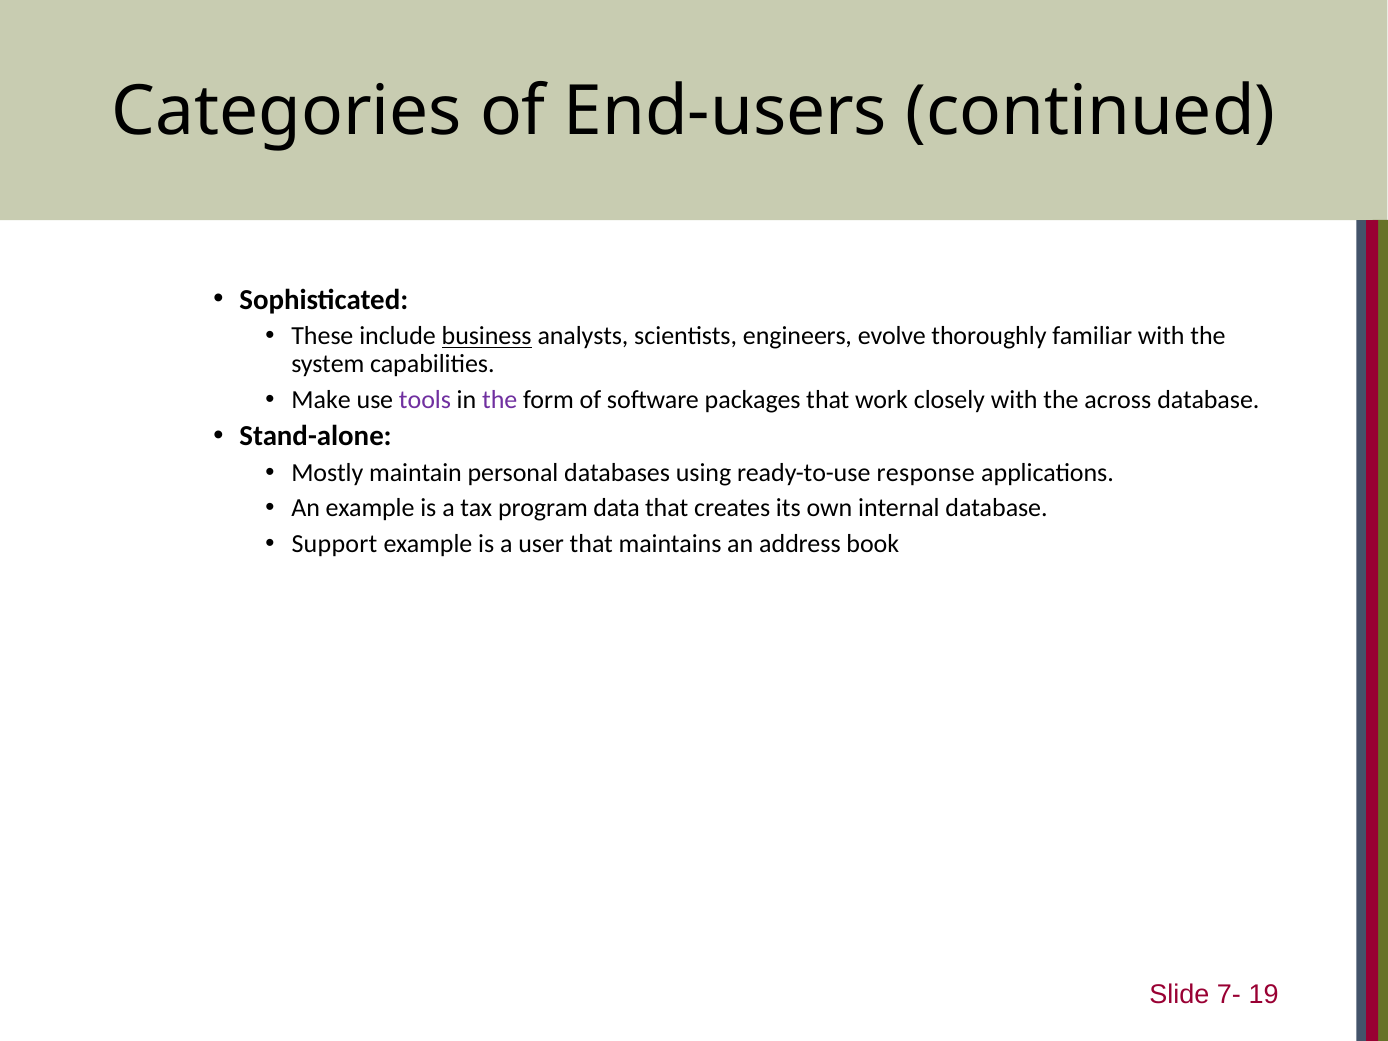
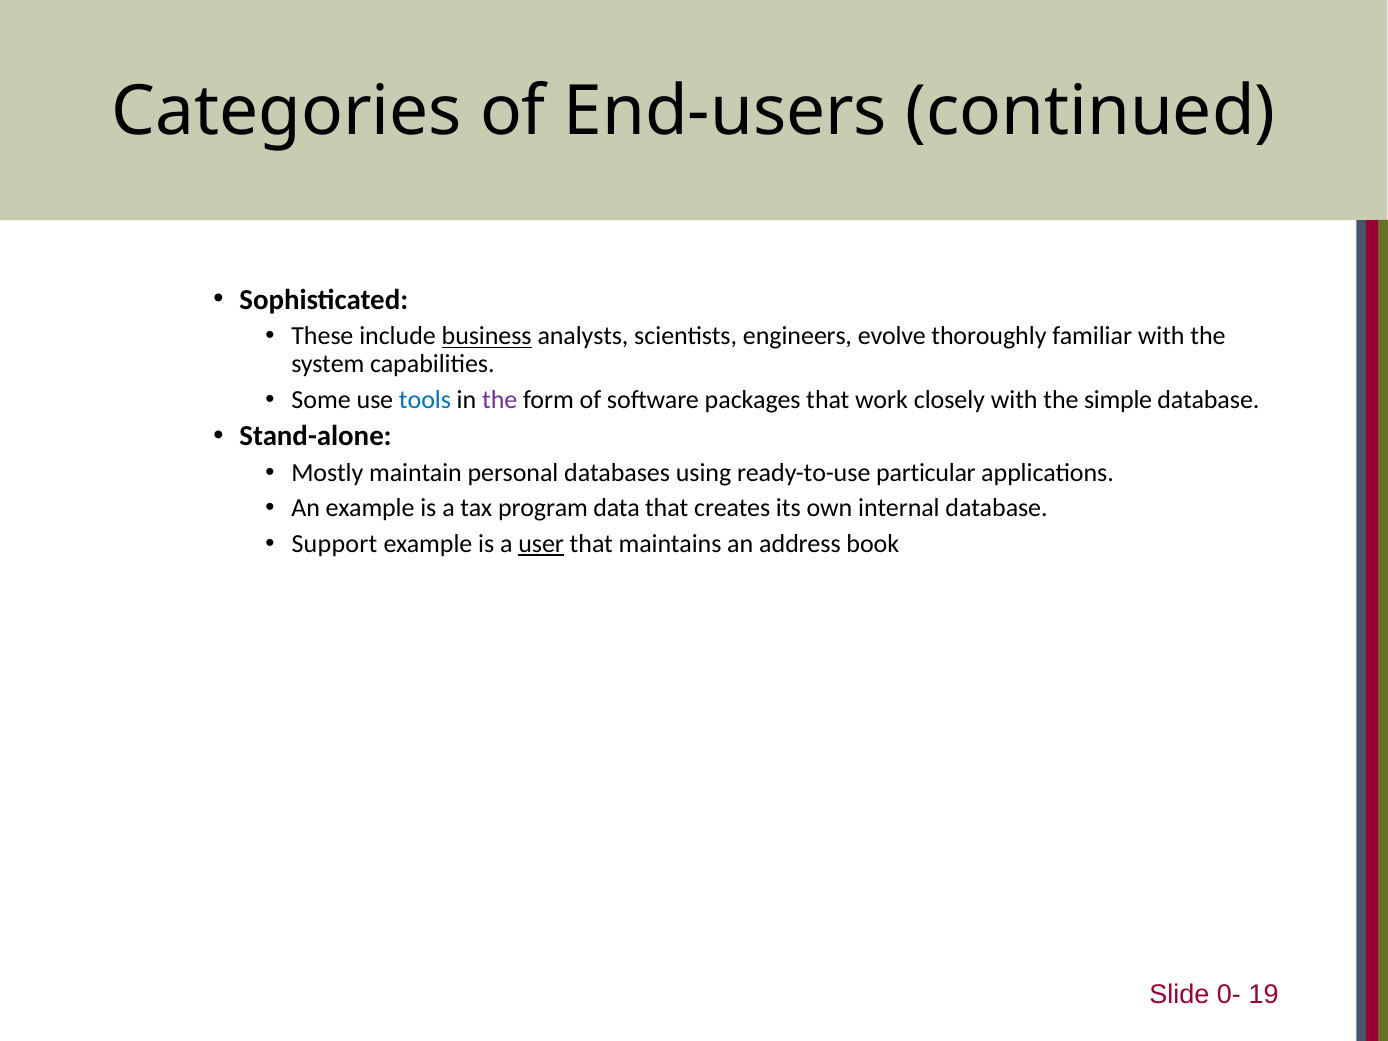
Make: Make -> Some
tools colour: purple -> blue
across: across -> simple
response: response -> particular
user underline: none -> present
7-: 7- -> 0-
